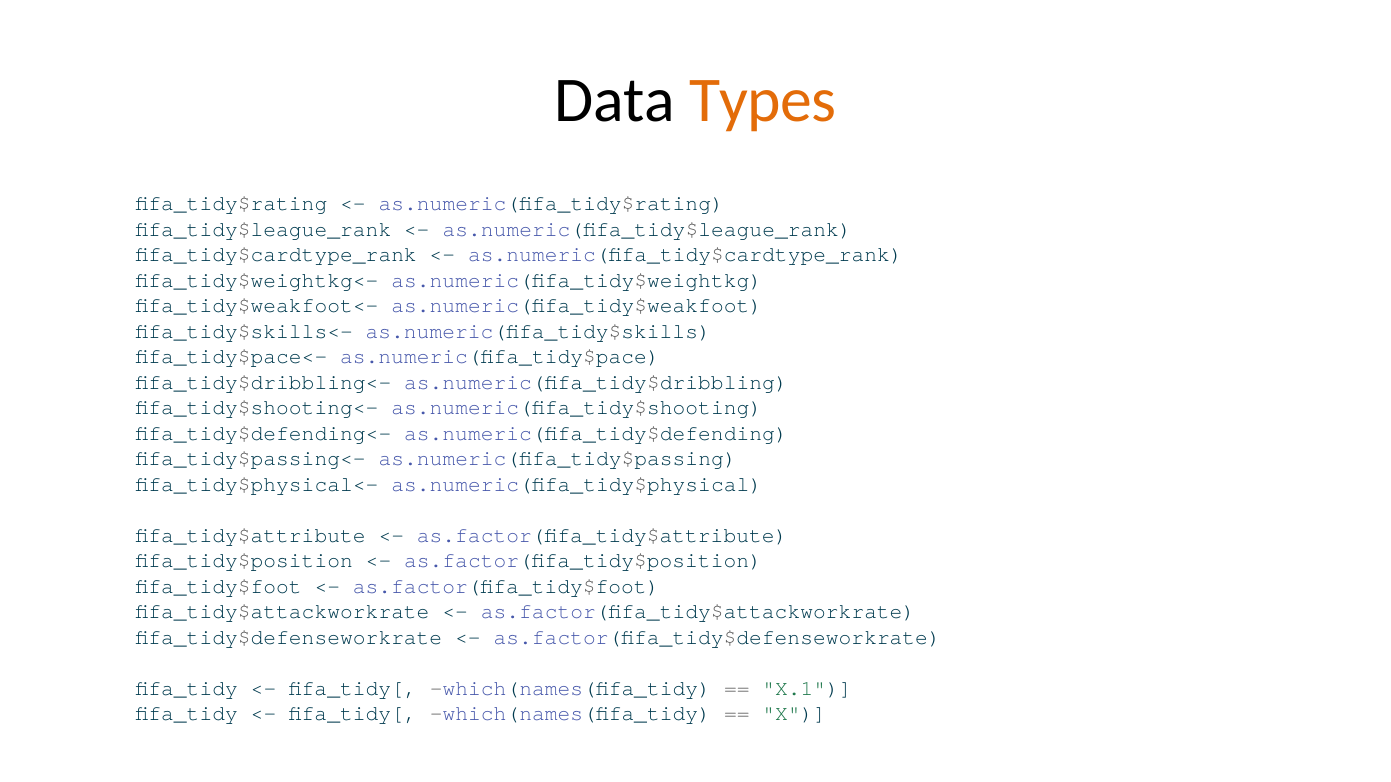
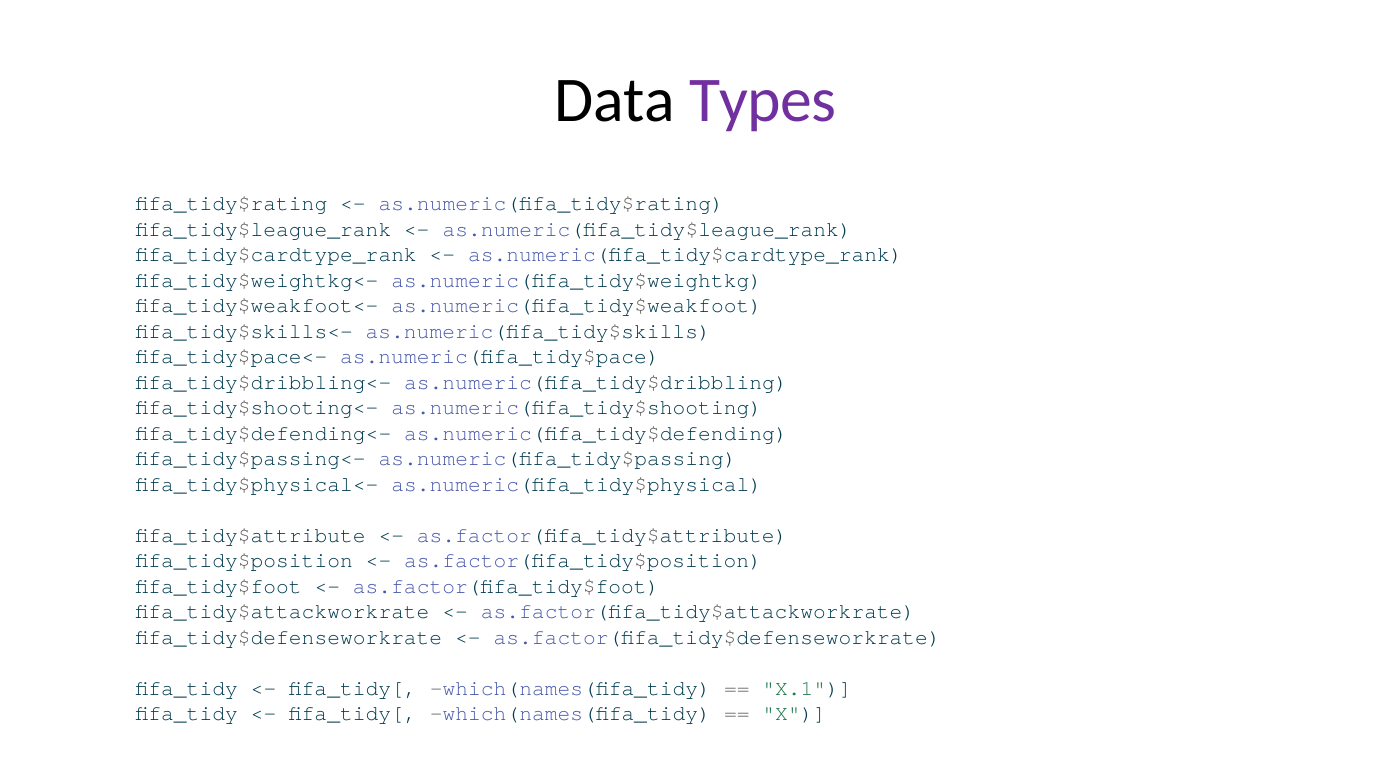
Types colour: orange -> purple
